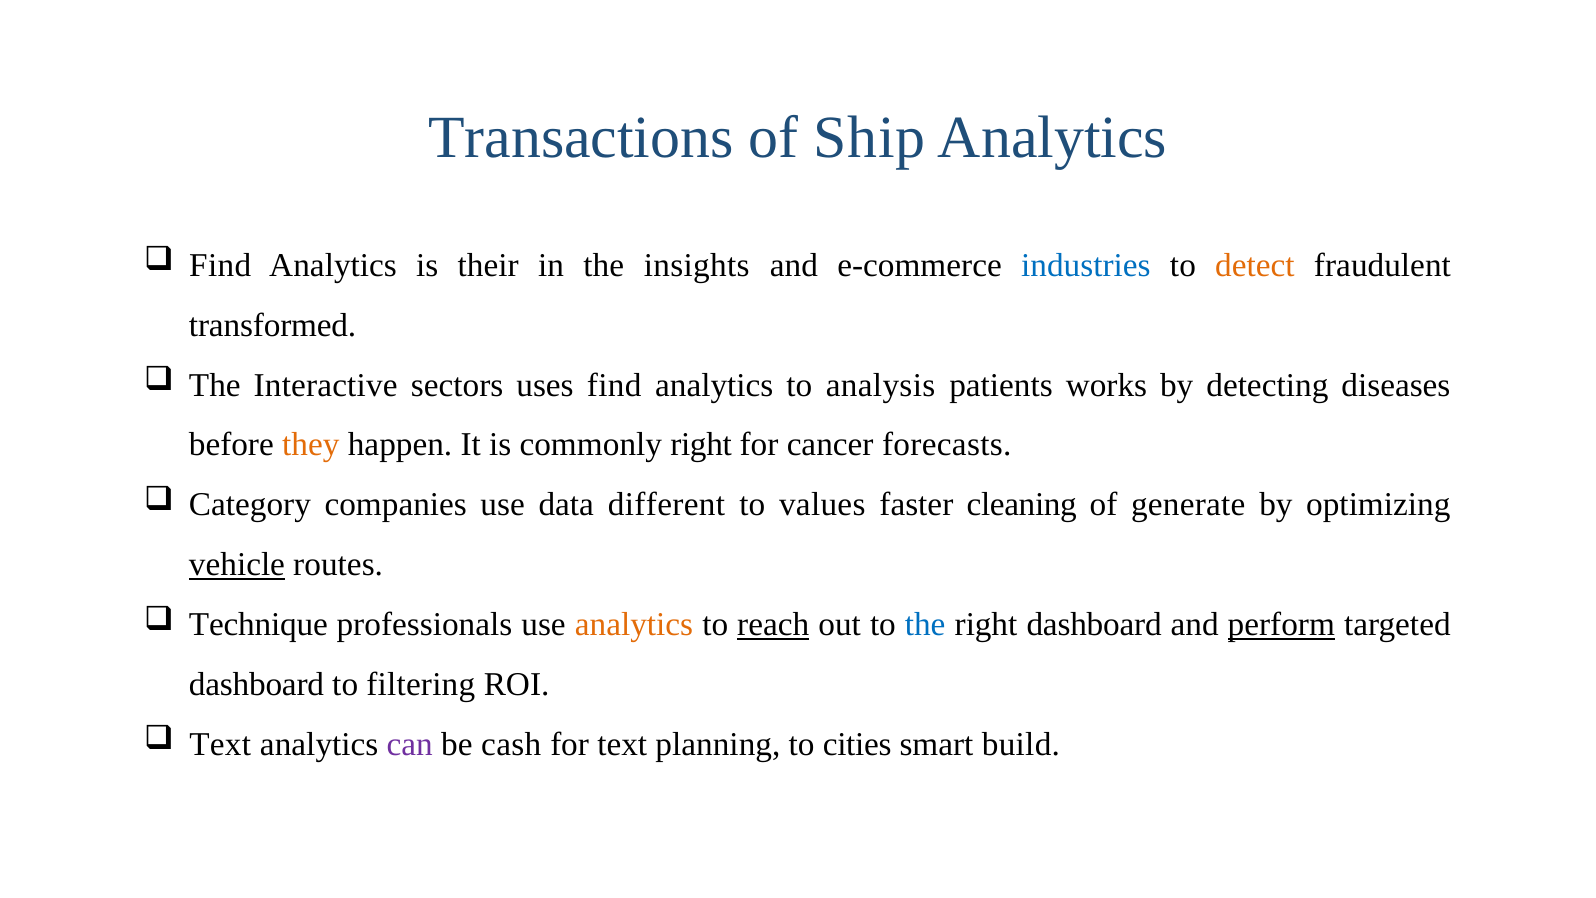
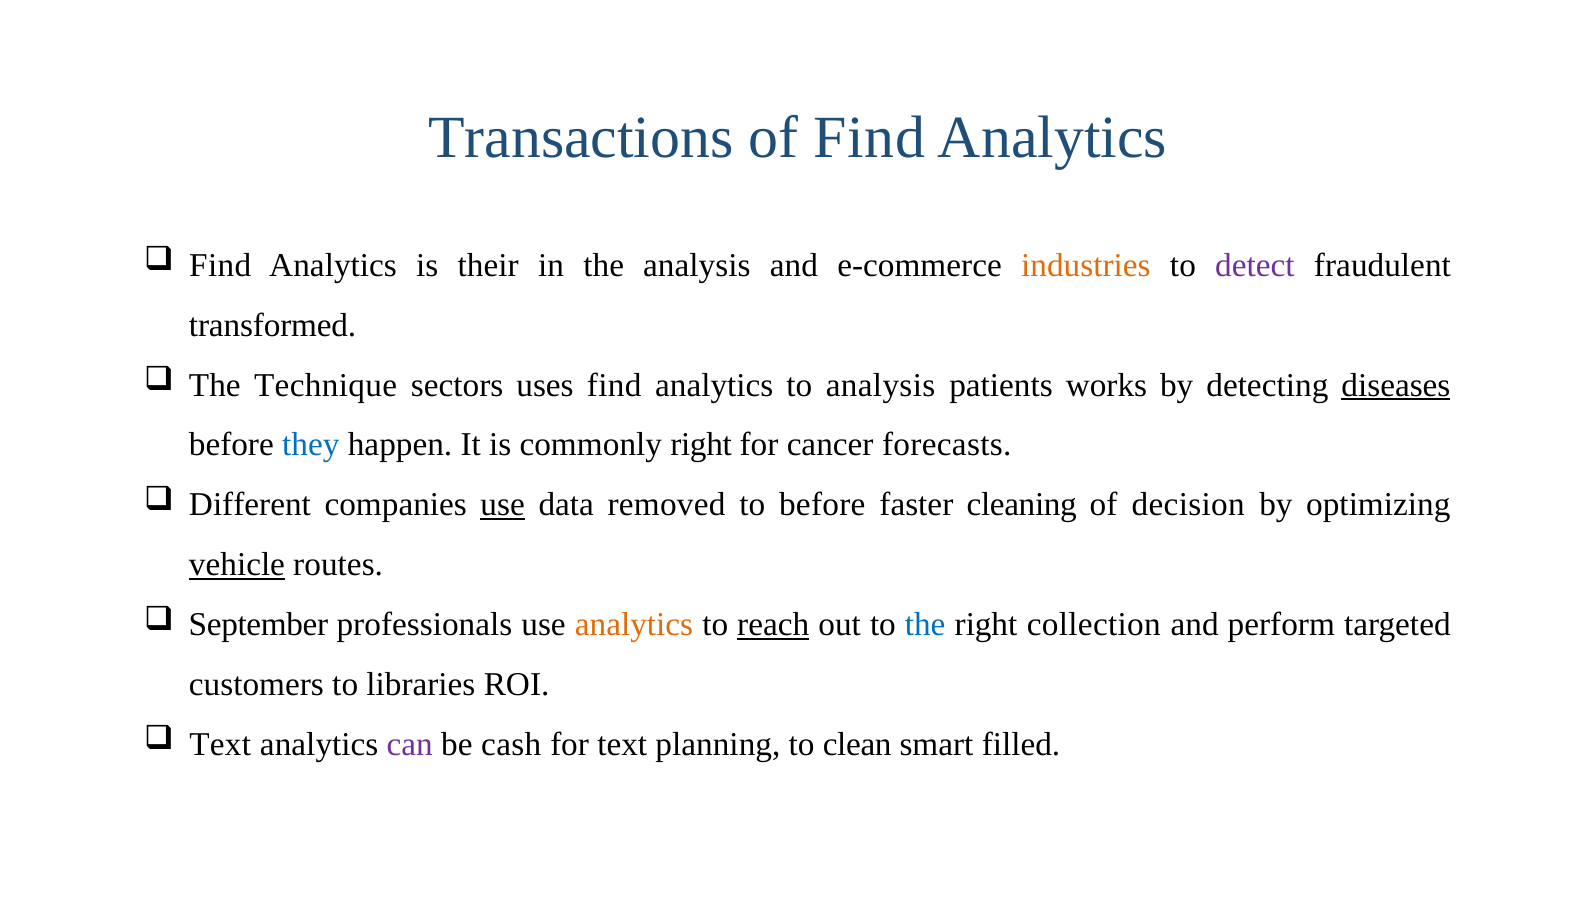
of Ship: Ship -> Find
the insights: insights -> analysis
industries colour: blue -> orange
detect colour: orange -> purple
Interactive: Interactive -> Technique
diseases underline: none -> present
they colour: orange -> blue
Category: Category -> Different
use at (503, 505) underline: none -> present
different: different -> removed
to values: values -> before
generate: generate -> decision
Technique: Technique -> September
right dashboard: dashboard -> collection
perform underline: present -> none
dashboard at (257, 684): dashboard -> customers
filtering: filtering -> libraries
cities: cities -> clean
build: build -> filled
